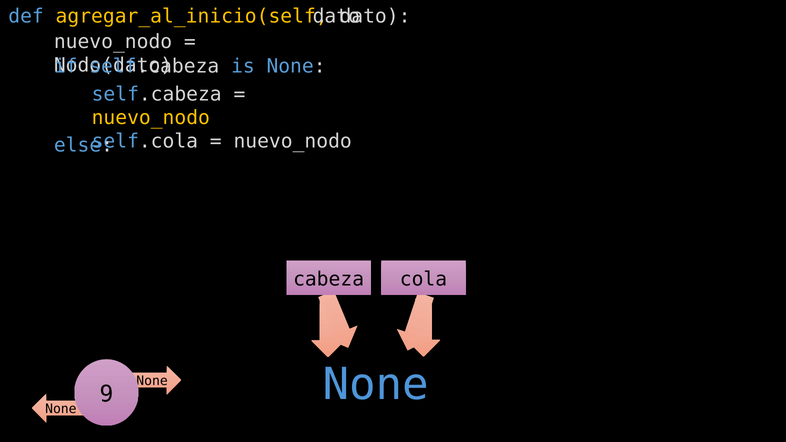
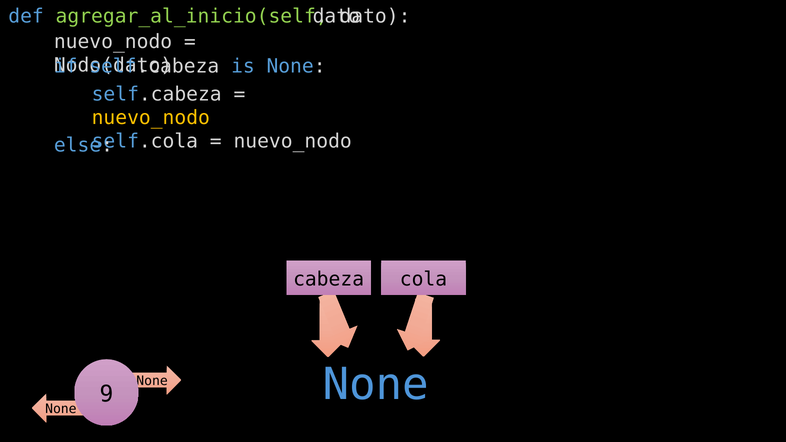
agregar_al_inicio(self colour: yellow -> light green
